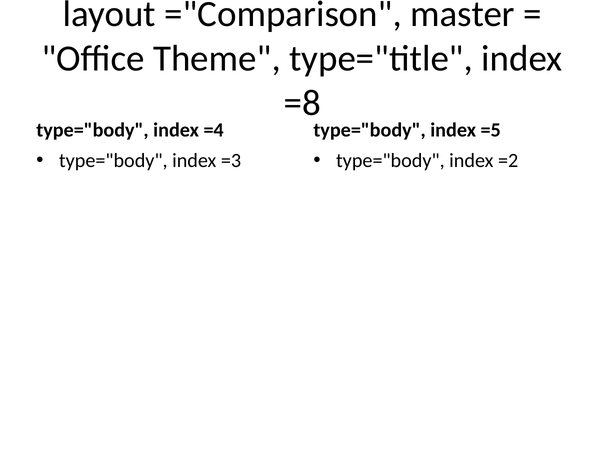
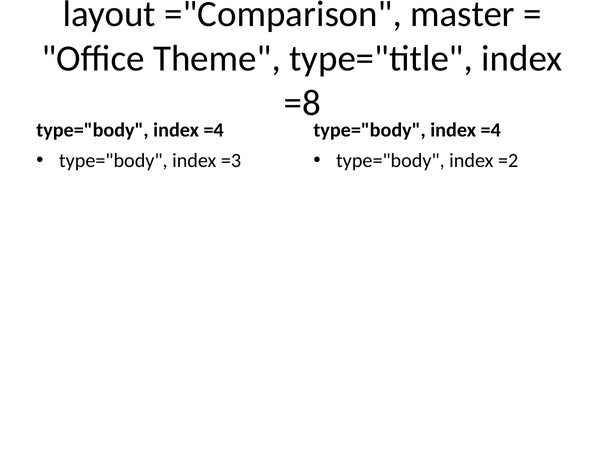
=5 at (491, 130): =5 -> =4
